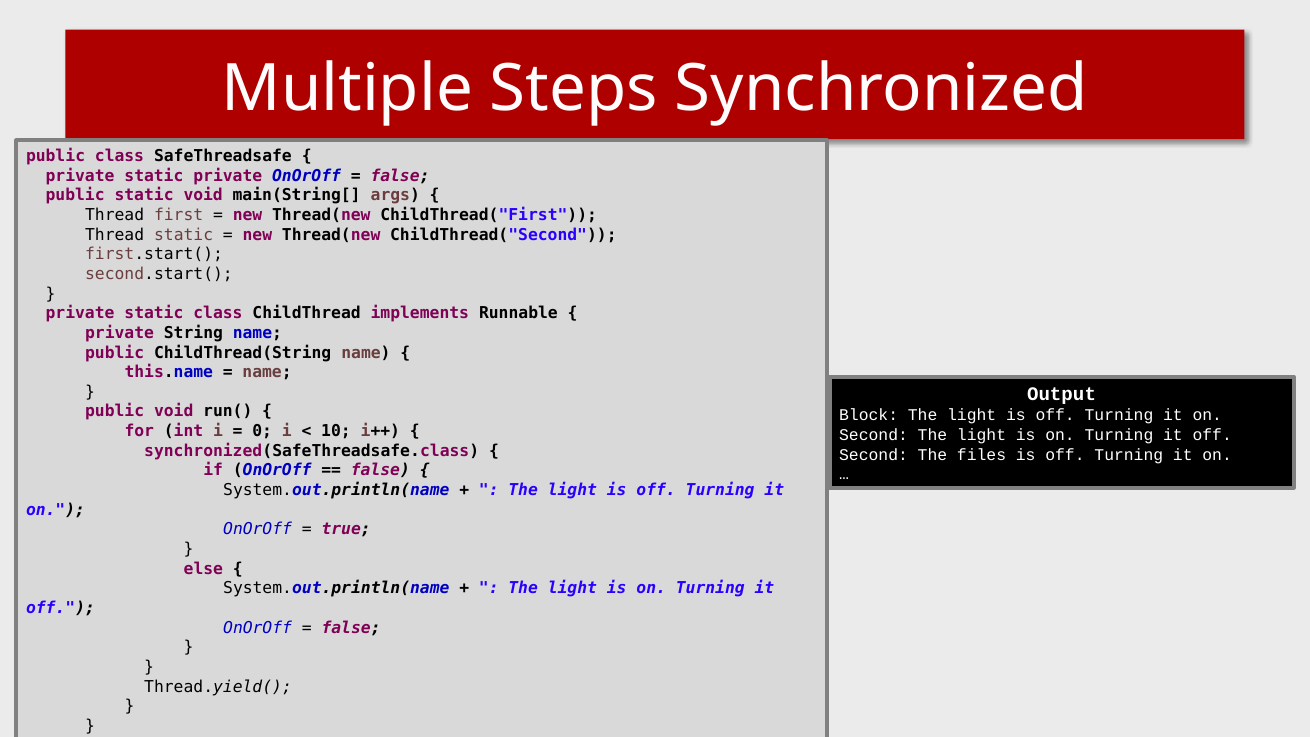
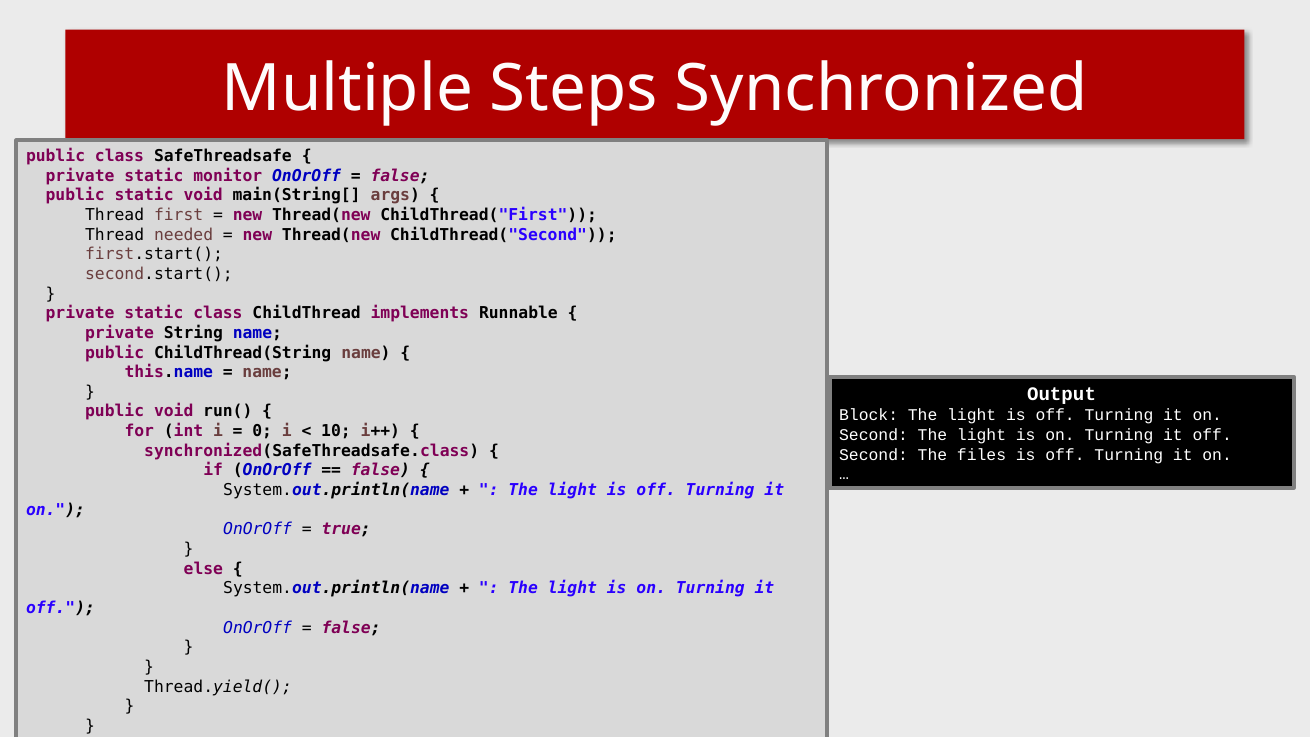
static private: private -> monitor
Thread static: static -> needed
